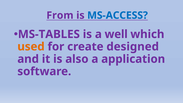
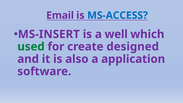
From: From -> Email
MS-TABLES: MS-TABLES -> MS-INSERT
used colour: orange -> green
